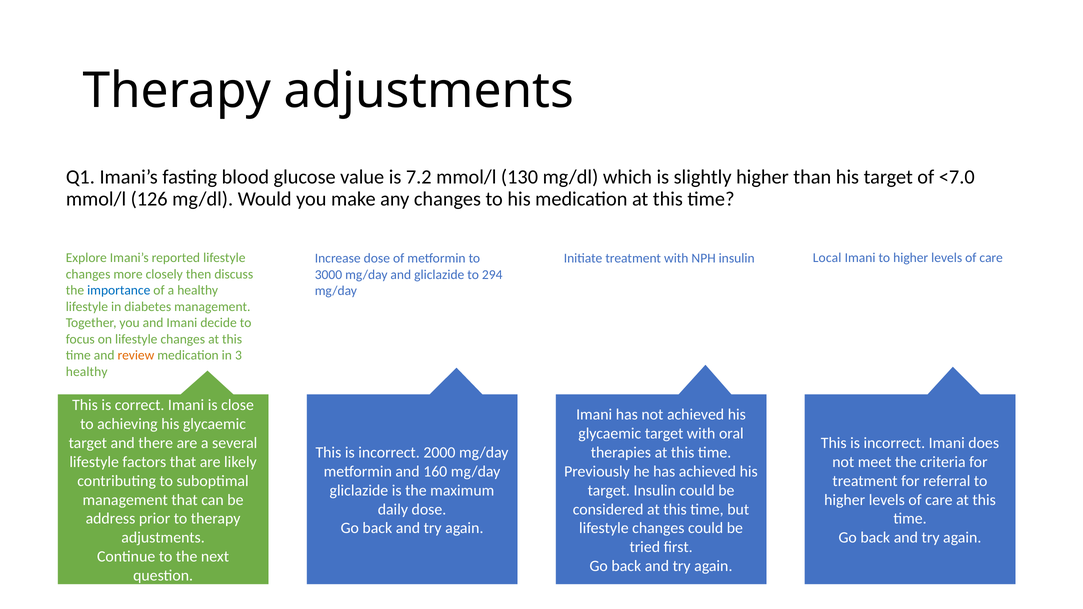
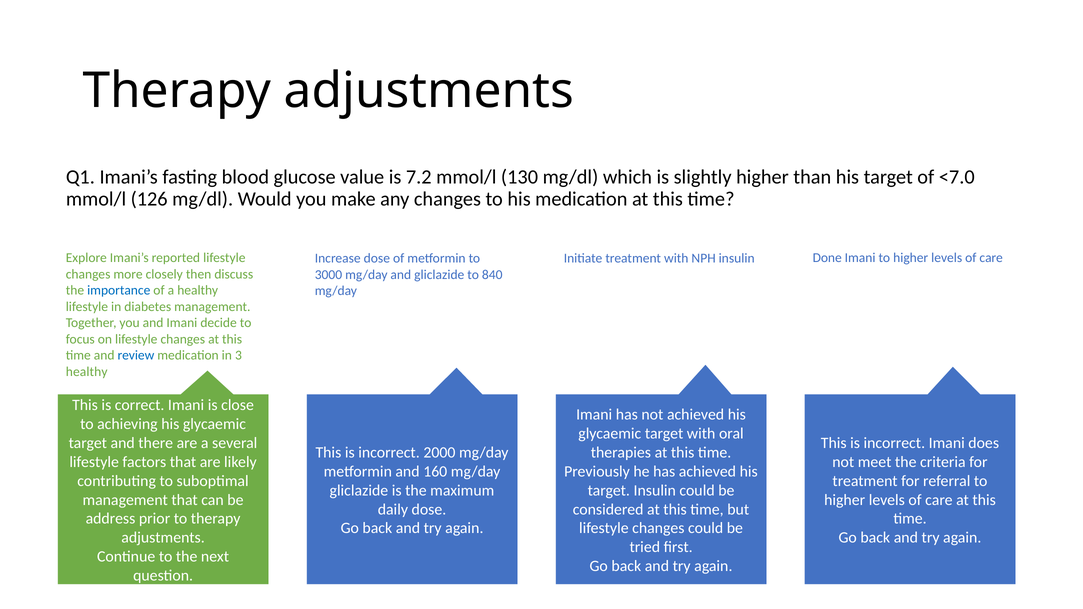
Local: Local -> Done
294: 294 -> 840
review colour: orange -> blue
